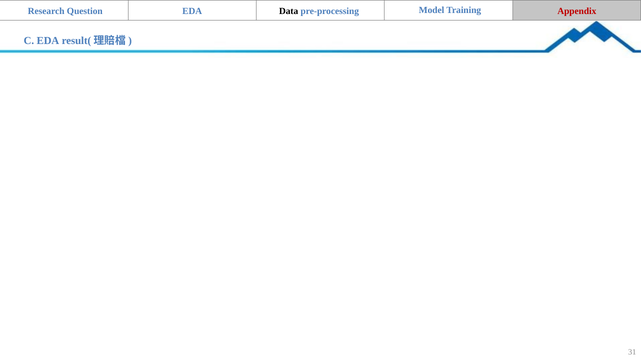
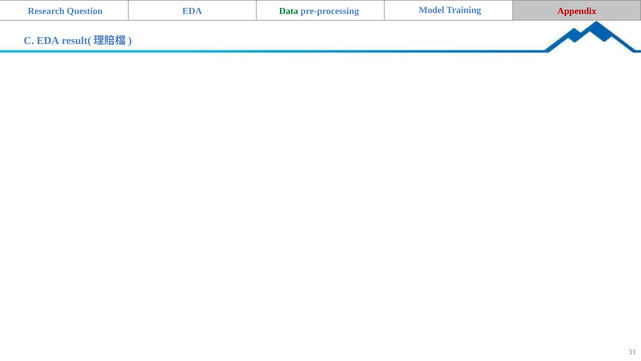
Data colour: black -> green
